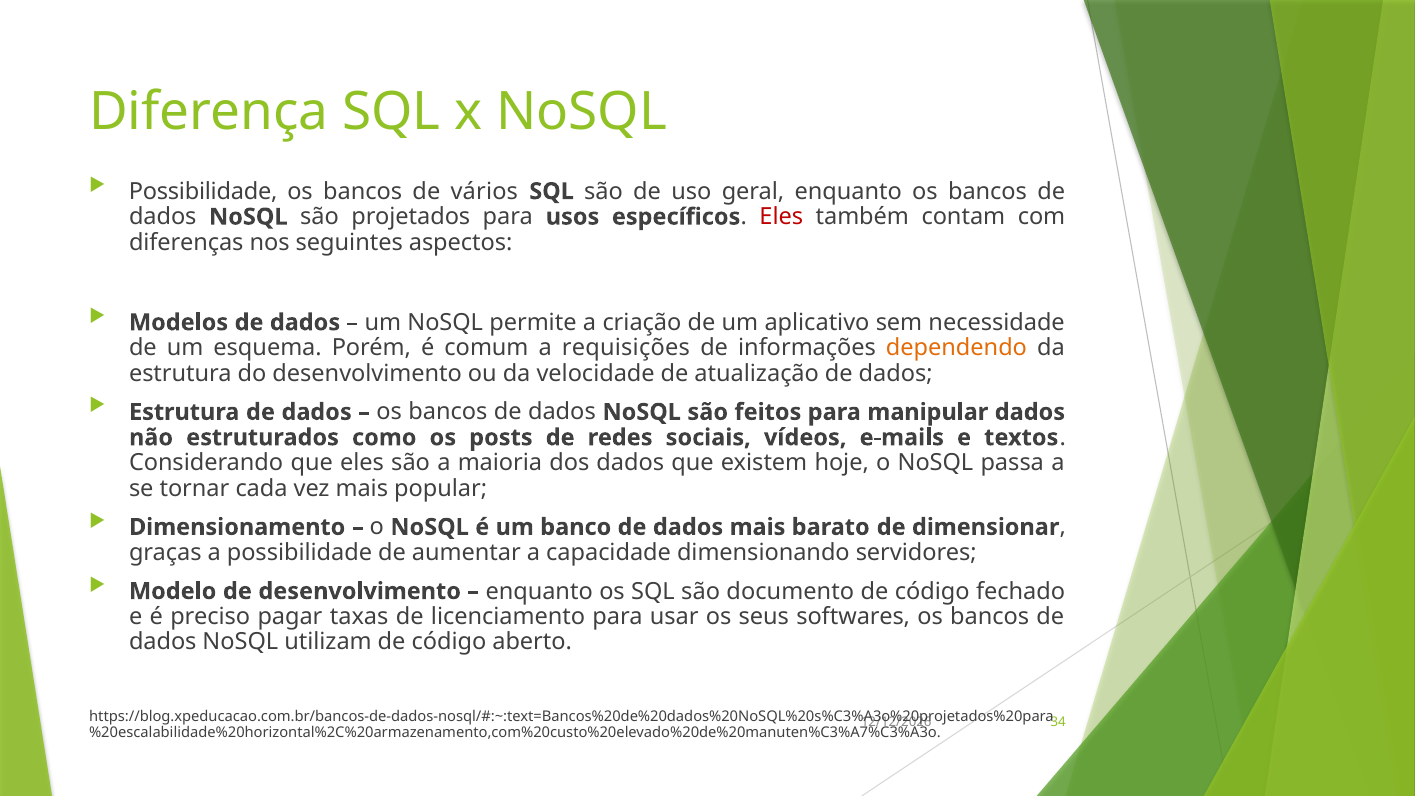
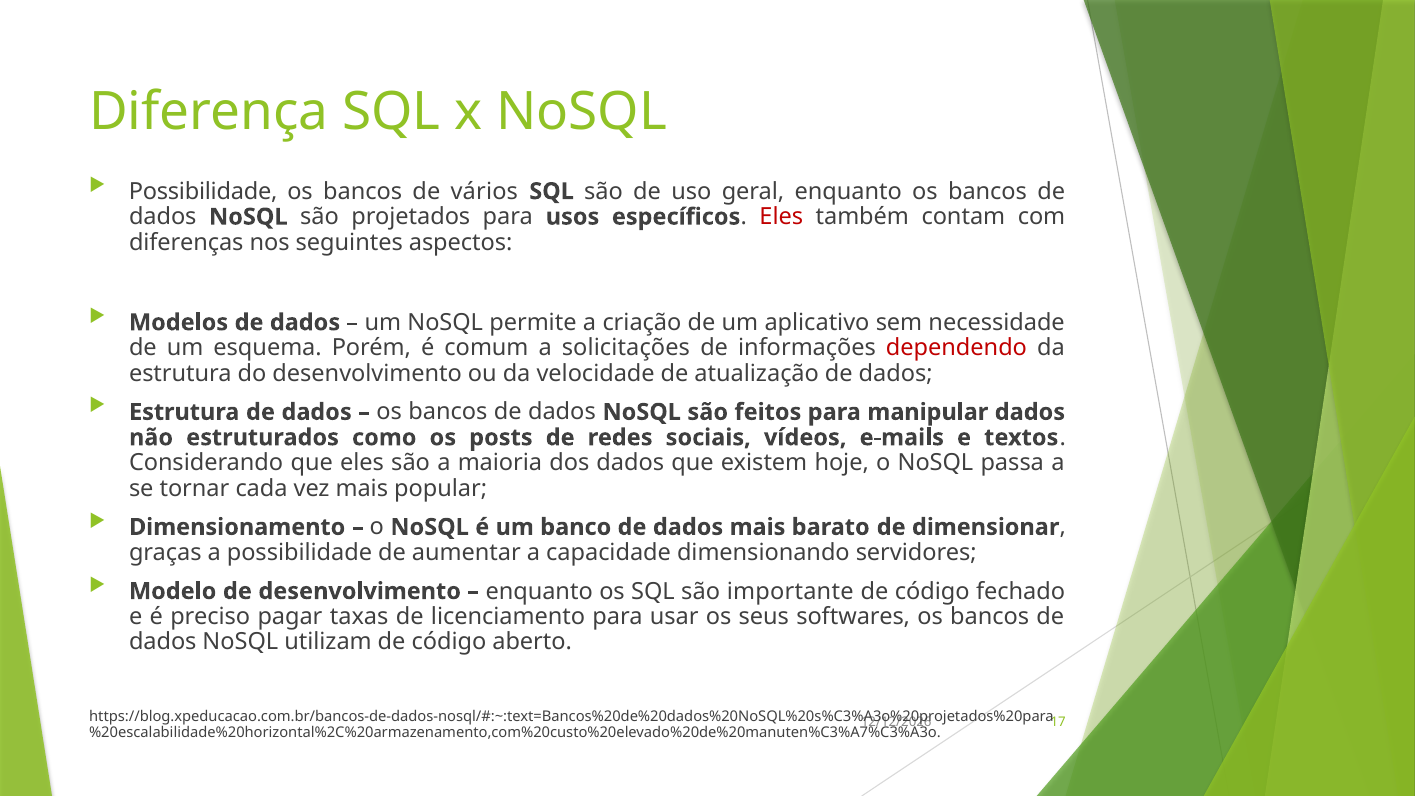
requisições: requisições -> solicitações
dependendo colour: orange -> red
documento: documento -> importante
34: 34 -> 17
